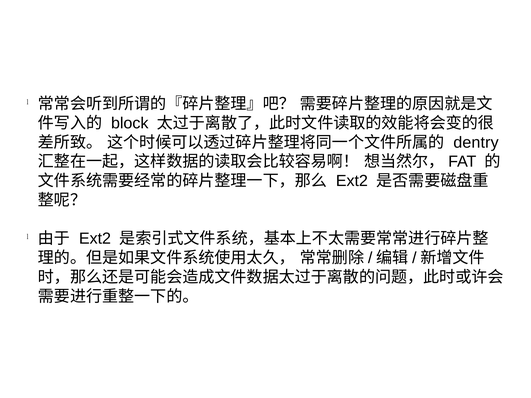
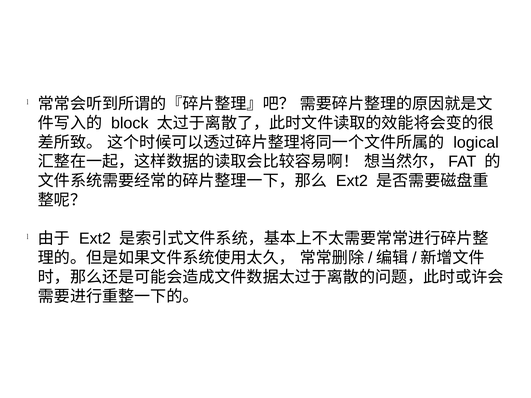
dentry: dentry -> logical
